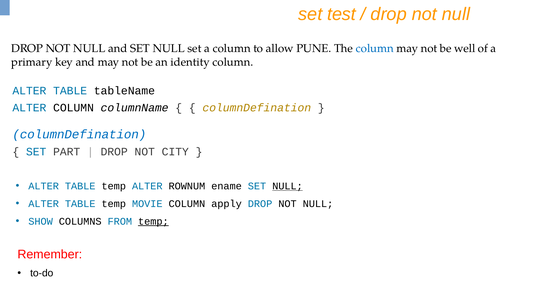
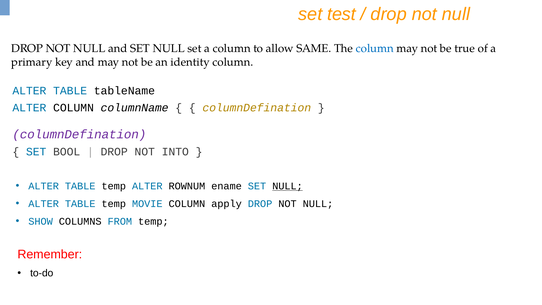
PUNE: PUNE -> SAME
well: well -> true
columnDefination at (79, 134) colour: blue -> purple
PART: PART -> BOOL
CITY: CITY -> INTO
temp at (153, 221) underline: present -> none
